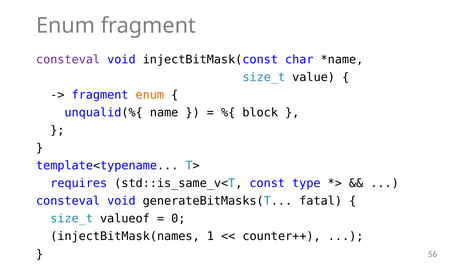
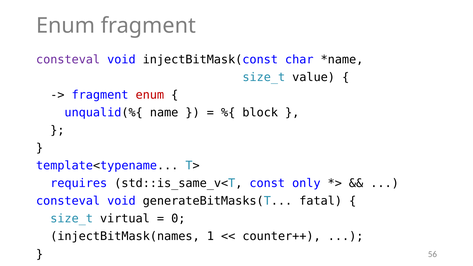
enum at (150, 95) colour: orange -> red
type: type -> only
valueof: valueof -> virtual
